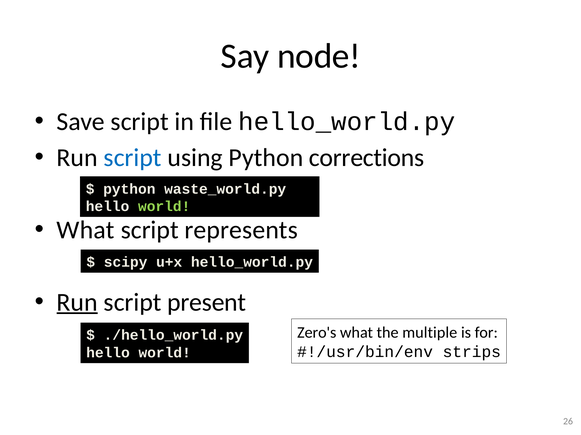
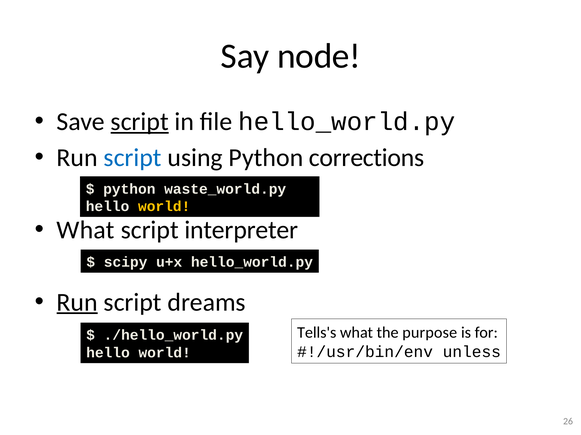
script at (140, 122) underline: none -> present
world at (164, 207) colour: light green -> yellow
represents: represents -> interpreter
present: present -> dreams
Zero's: Zero's -> Tells's
multiple: multiple -> purpose
strips: strips -> unless
